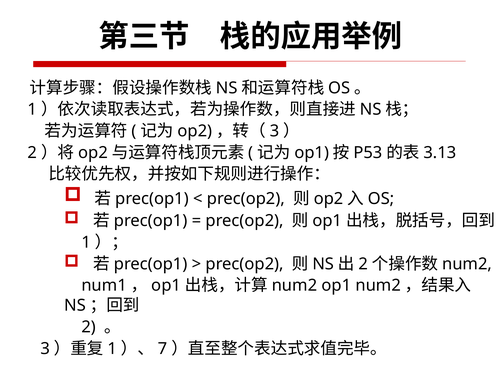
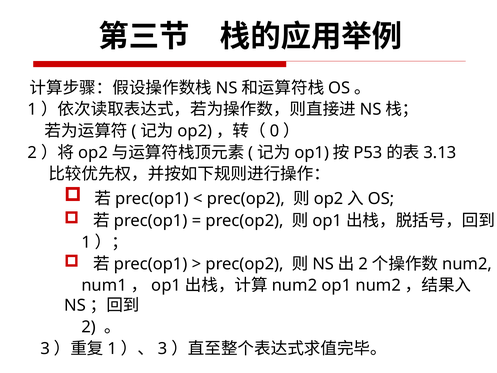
3 at (274, 131): 3 -> 0
7 at (163, 348): 7 -> 3
